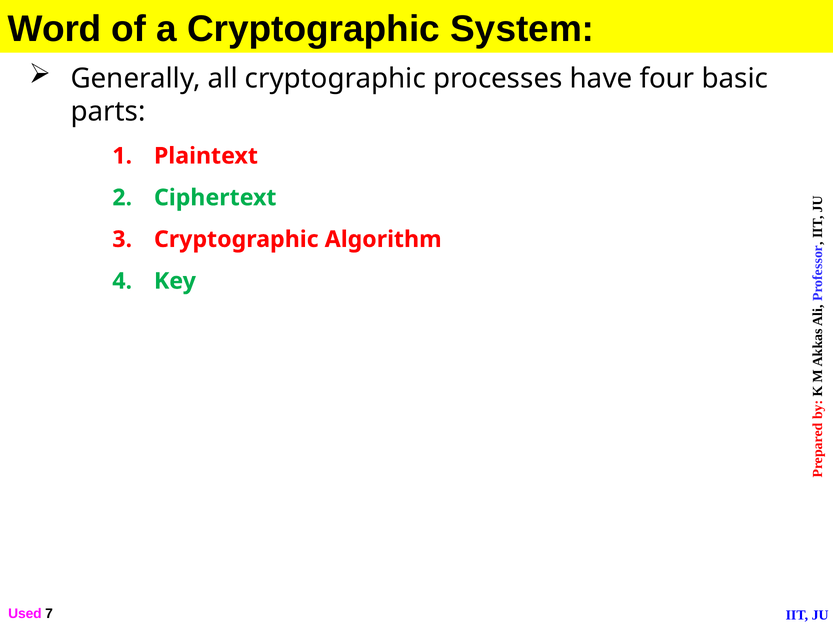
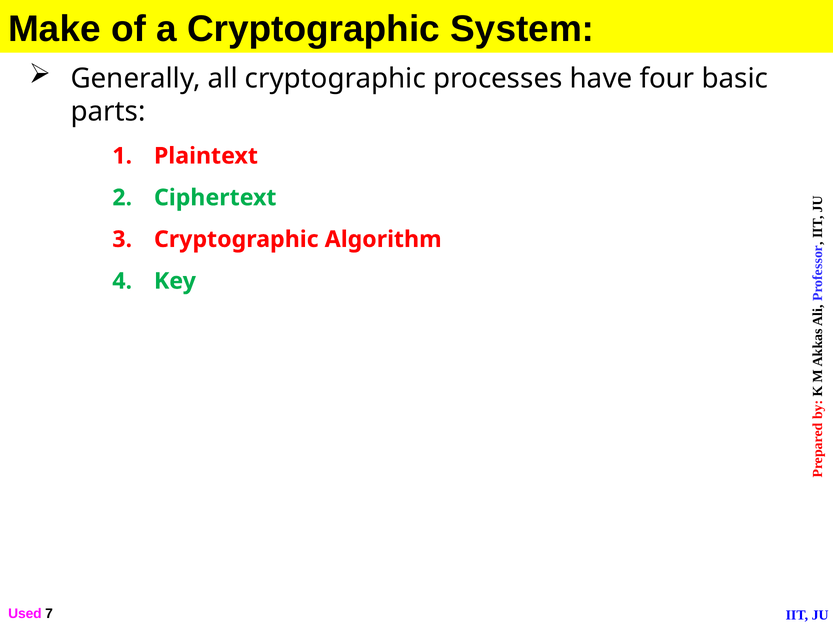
Word: Word -> Make
